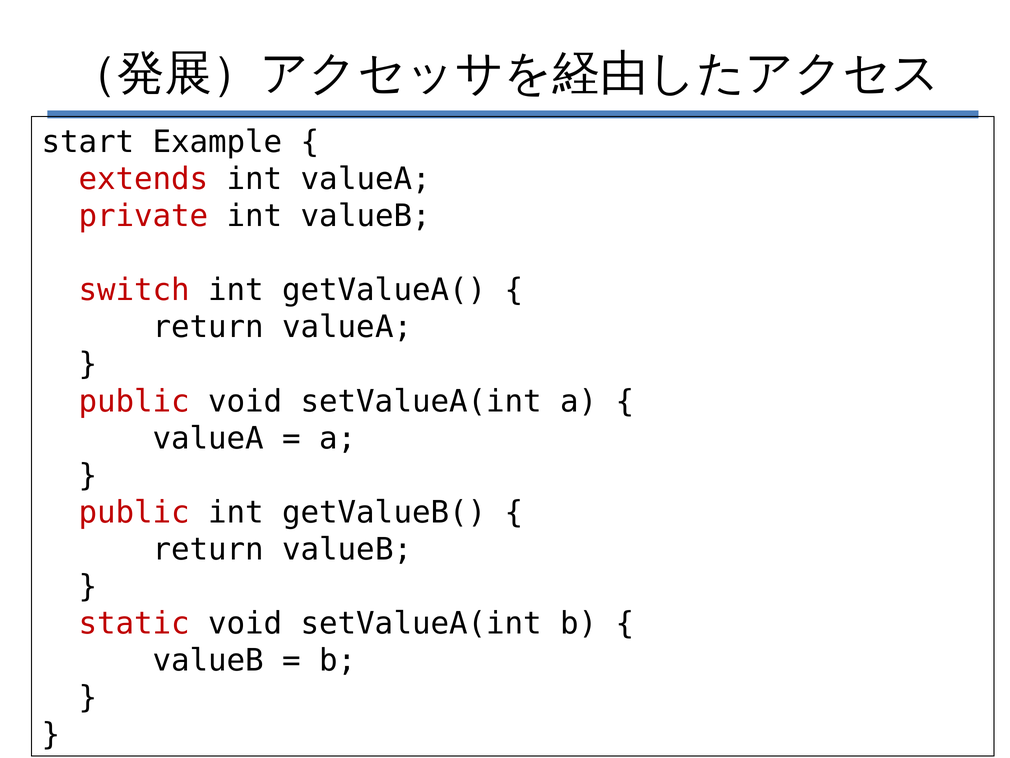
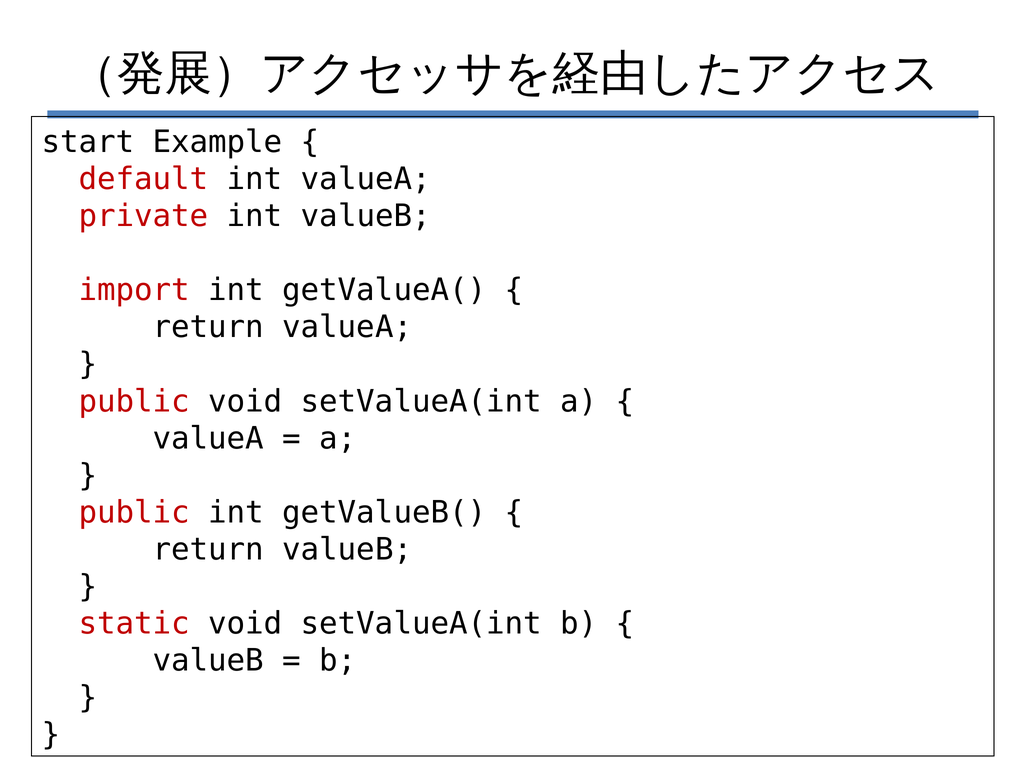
extends: extends -> default
switch: switch -> import
